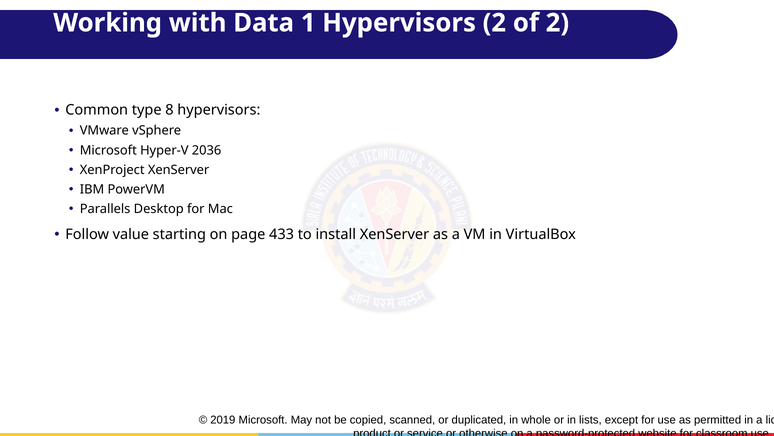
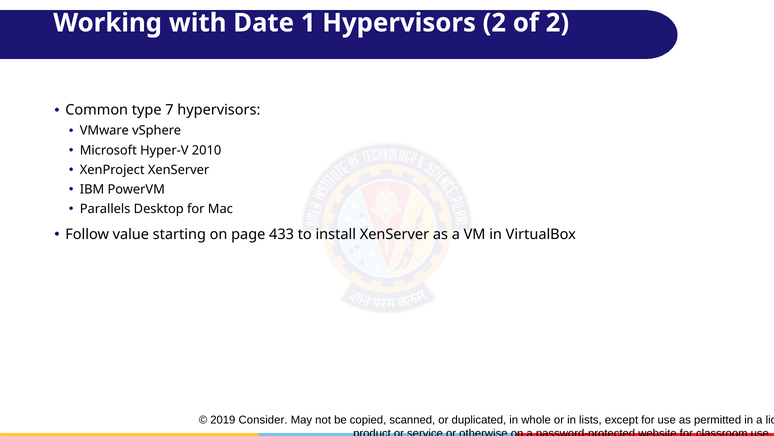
Data: Data -> Date
8: 8 -> 7
2036: 2036 -> 2010
2019 Microsoft: Microsoft -> Consider
